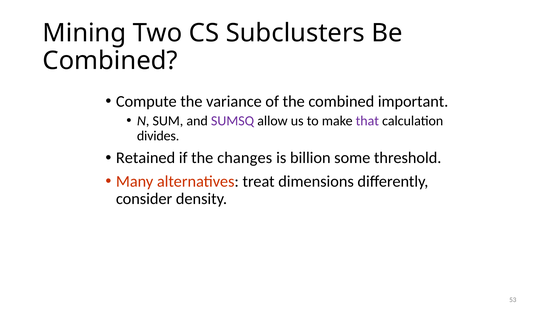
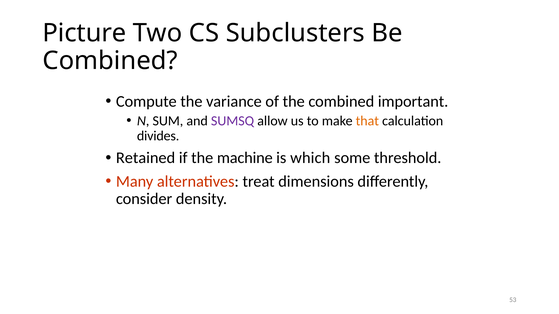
Mining: Mining -> Picture
that colour: purple -> orange
changes: changes -> machine
billion: billion -> which
